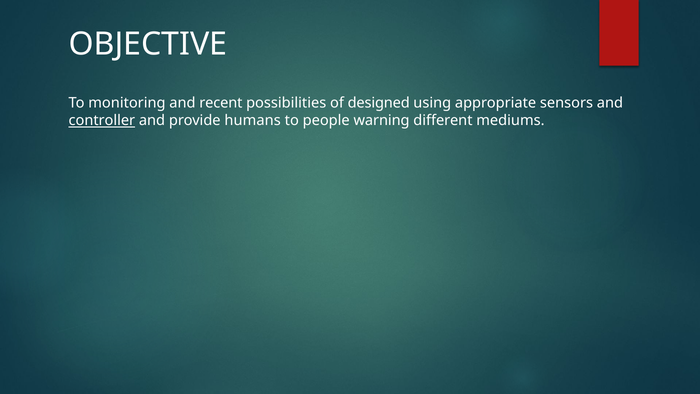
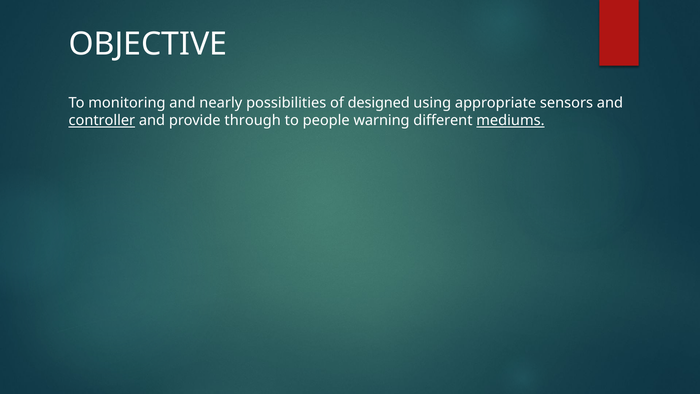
recent: recent -> nearly
humans: humans -> through
mediums underline: none -> present
